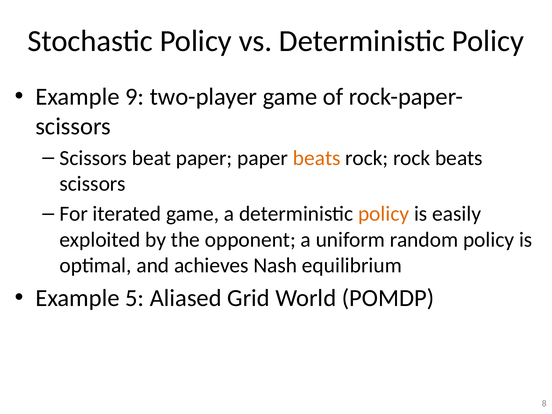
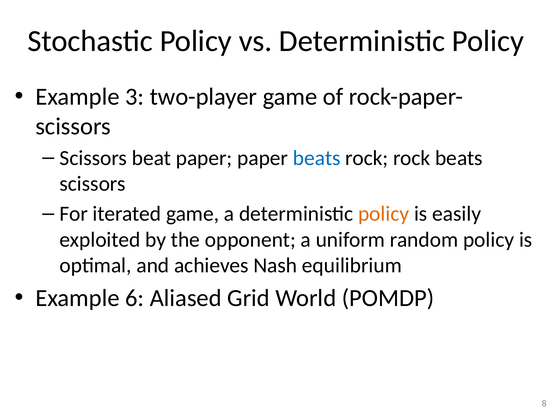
9: 9 -> 3
beats at (317, 158) colour: orange -> blue
5: 5 -> 6
